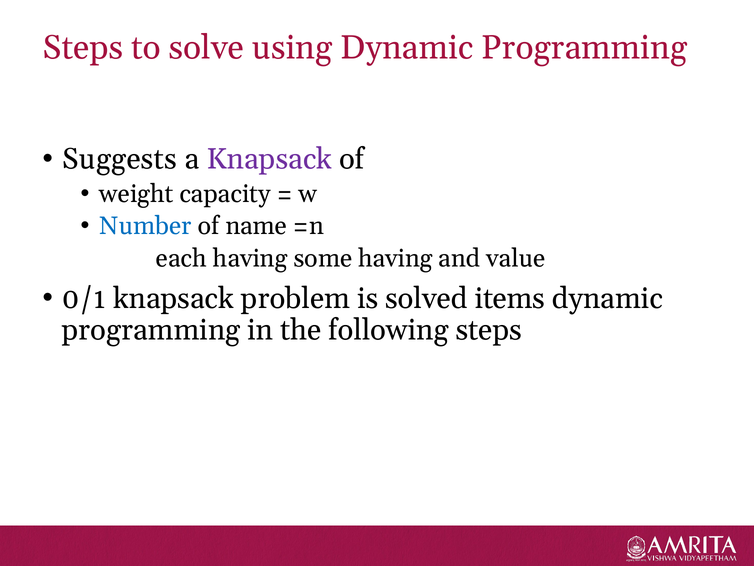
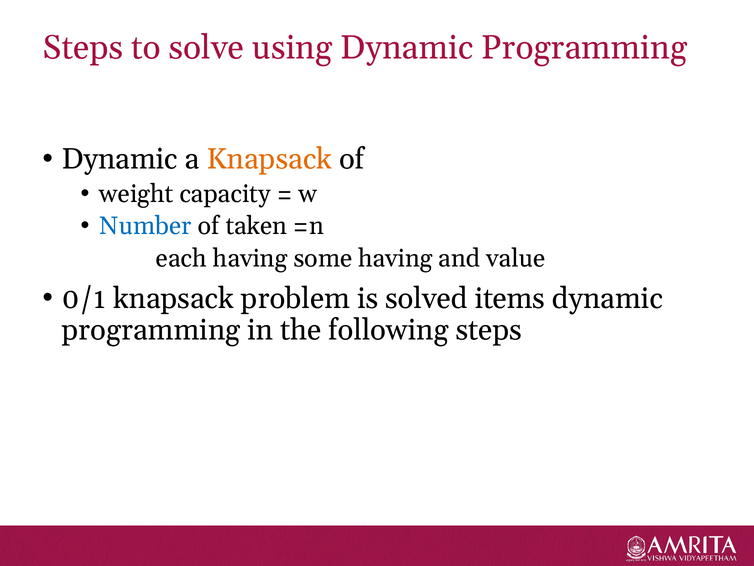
Suggests at (120, 159): Suggests -> Dynamic
Knapsack at (269, 159) colour: purple -> orange
name: name -> taken
